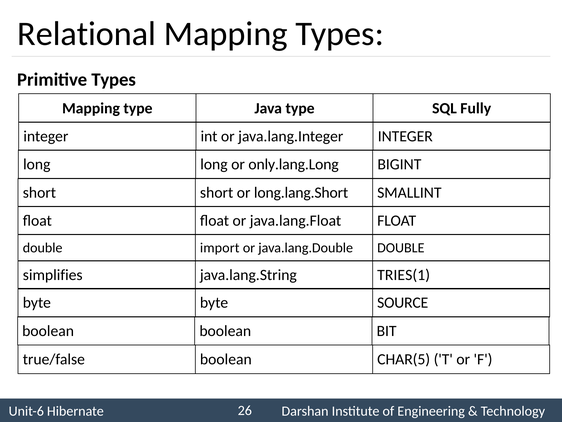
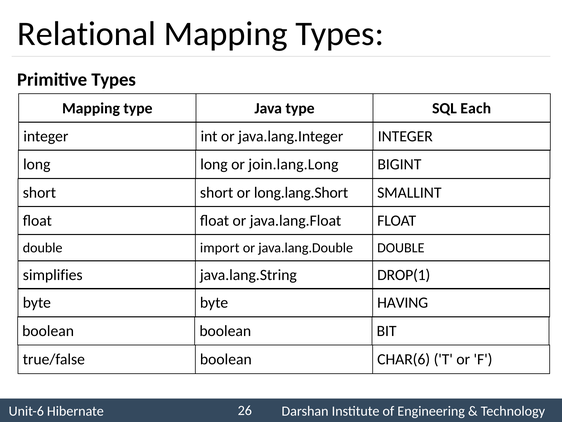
Fully: Fully -> Each
only.lang.Long: only.lang.Long -> join.lang.Long
TRIES(1: TRIES(1 -> DROP(1
SOURCE: SOURCE -> HAVING
CHAR(5: CHAR(5 -> CHAR(6
